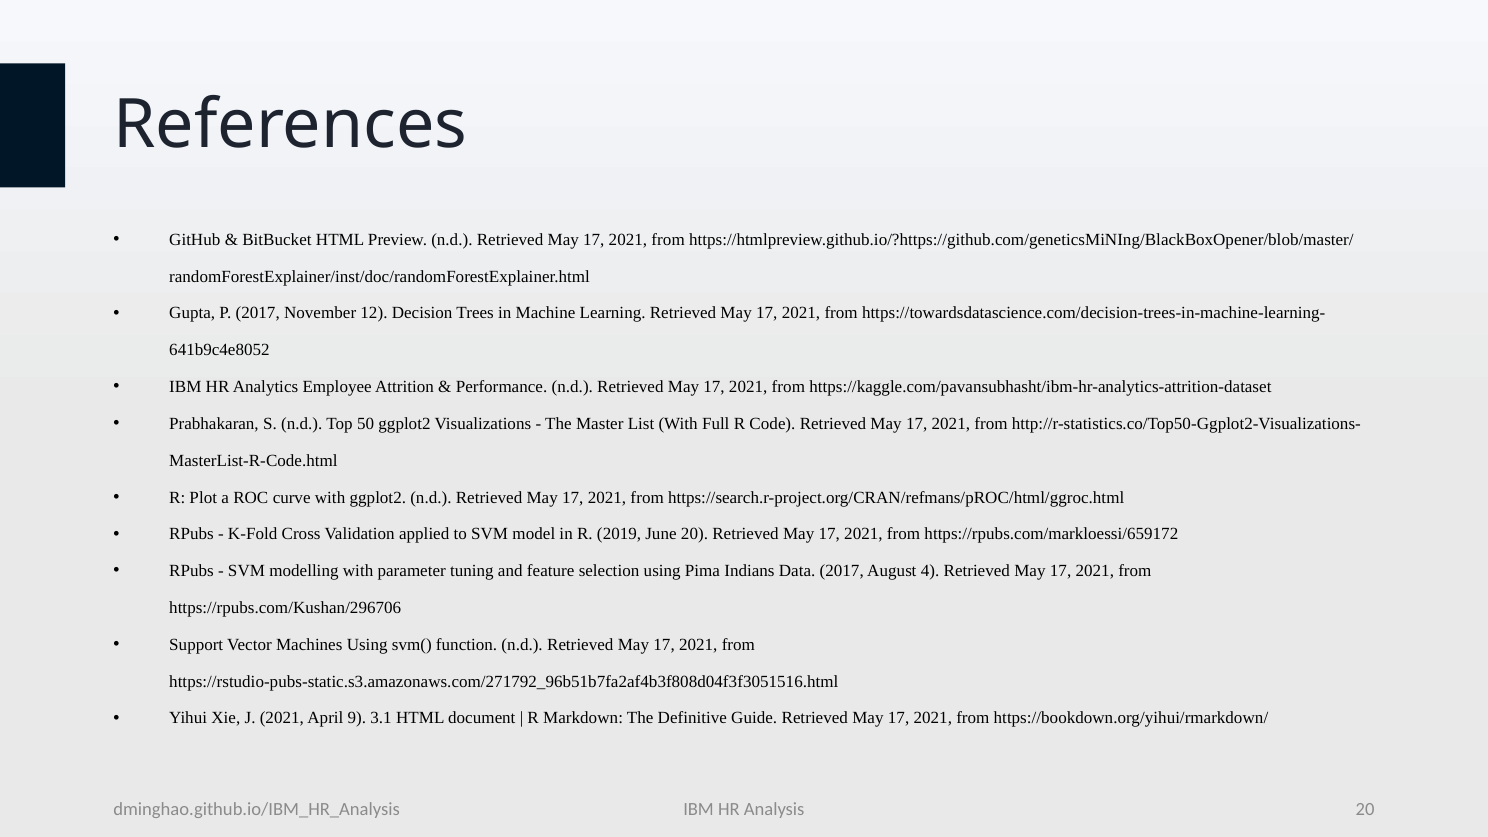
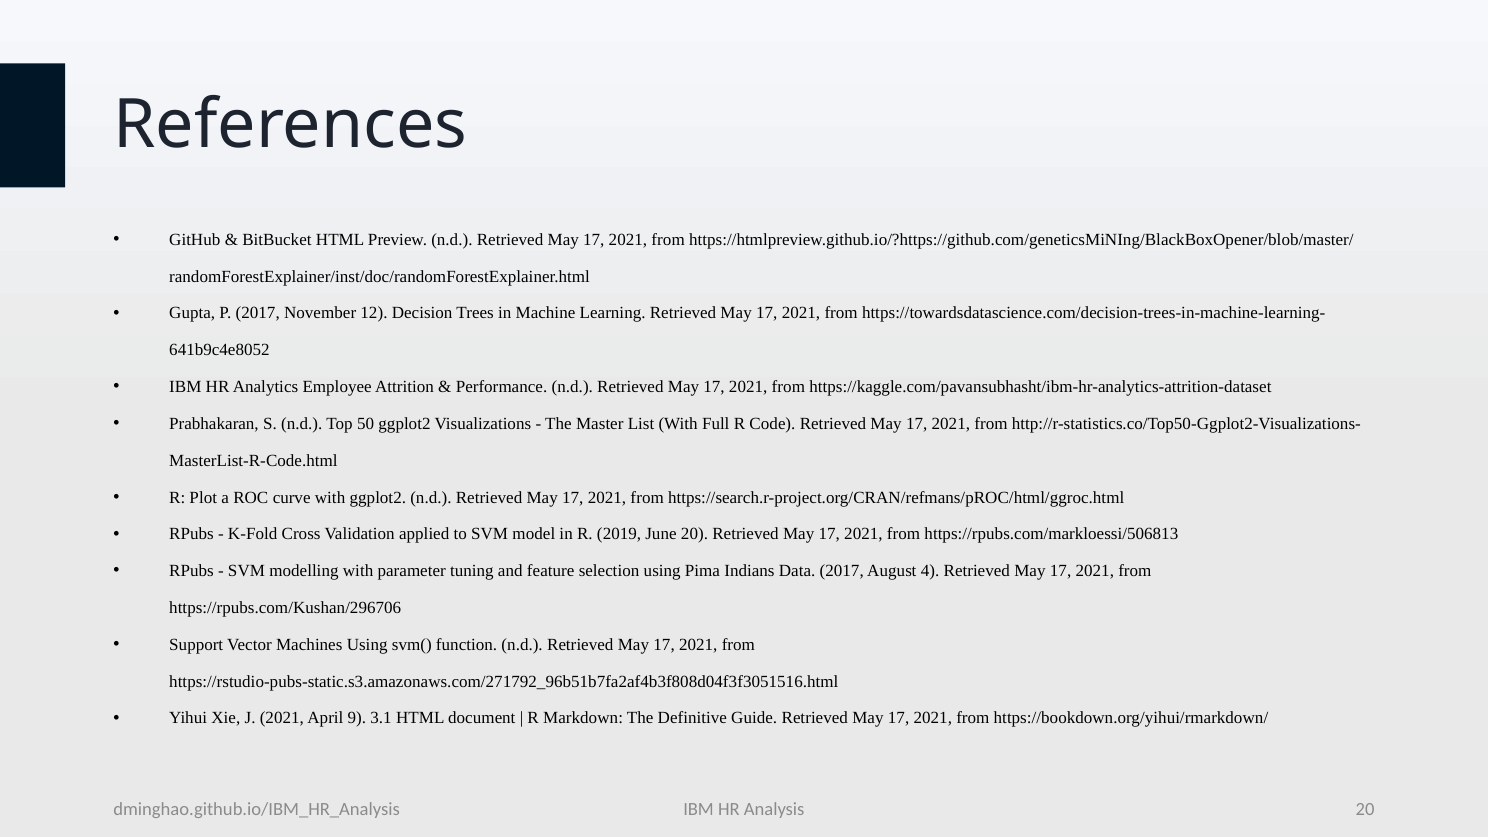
https://rpubs.com/markloessi/659172: https://rpubs.com/markloessi/659172 -> https://rpubs.com/markloessi/506813
